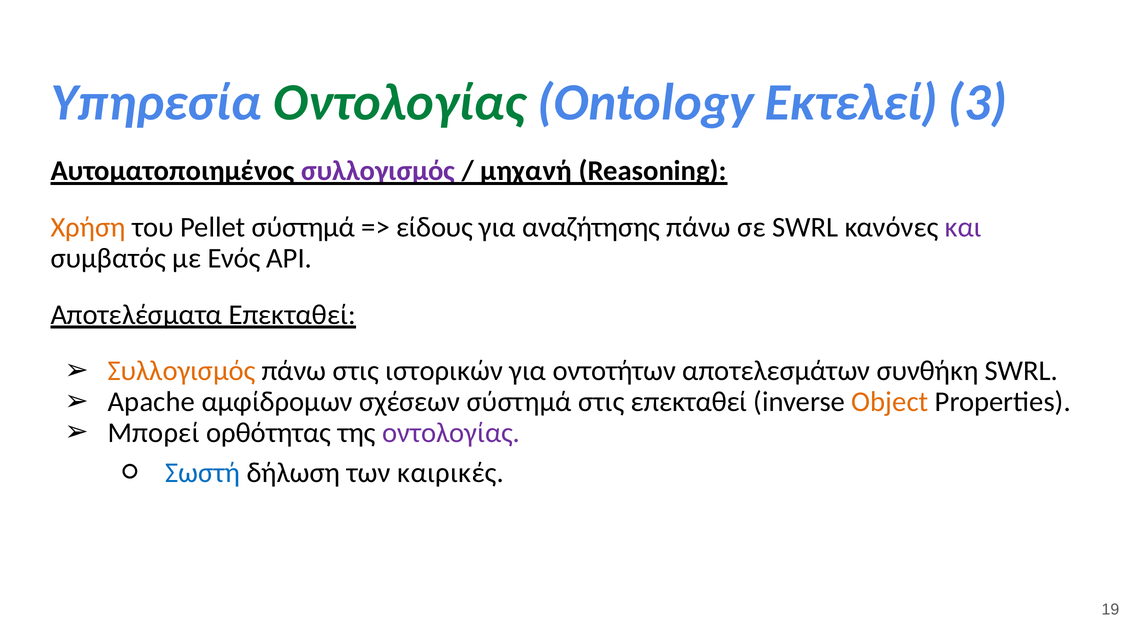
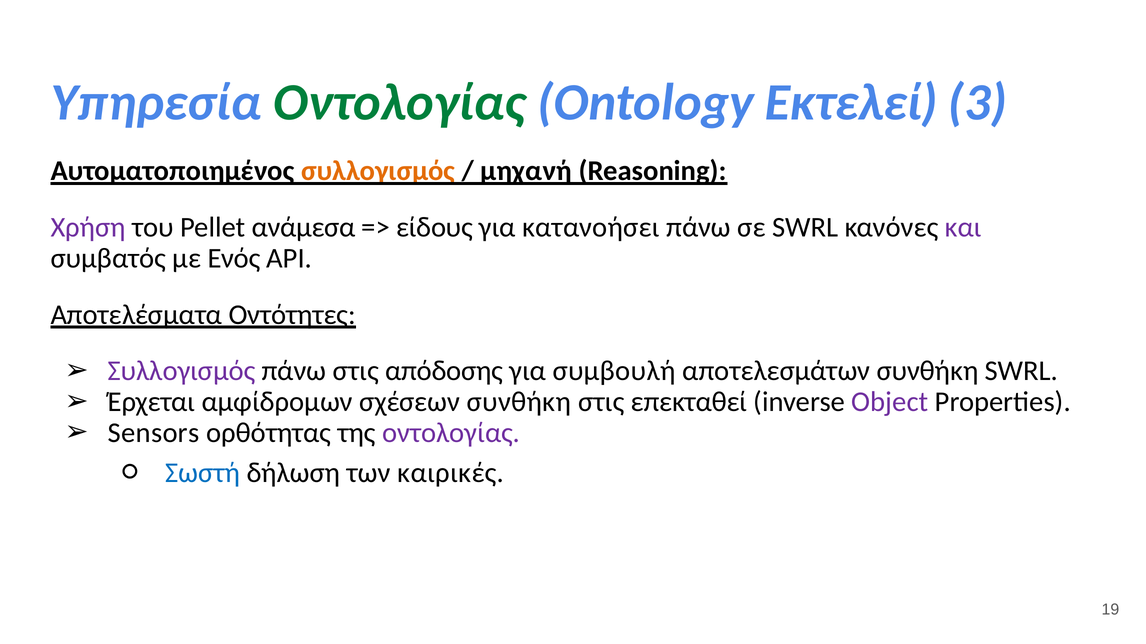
συλλογισμός at (378, 171) colour: purple -> orange
Χρήση colour: orange -> purple
Pellet σύστημά: σύστημά -> ανάμεσα
αναζήτησης: αναζήτησης -> κατανοήσει
Αποτελέσματα Επεκταθεί: Επεκταθεί -> Οντότητες
Συλλογισμός at (182, 371) colour: orange -> purple
ιστορικών: ιστορικών -> απόδοσης
οντοτήτων: οντοτήτων -> συμβουλή
Apache: Apache -> Έρχεται
σχέσεων σύστημά: σύστημά -> συνθήκη
Object colour: orange -> purple
Μπορεί: Μπορεί -> Sensors
